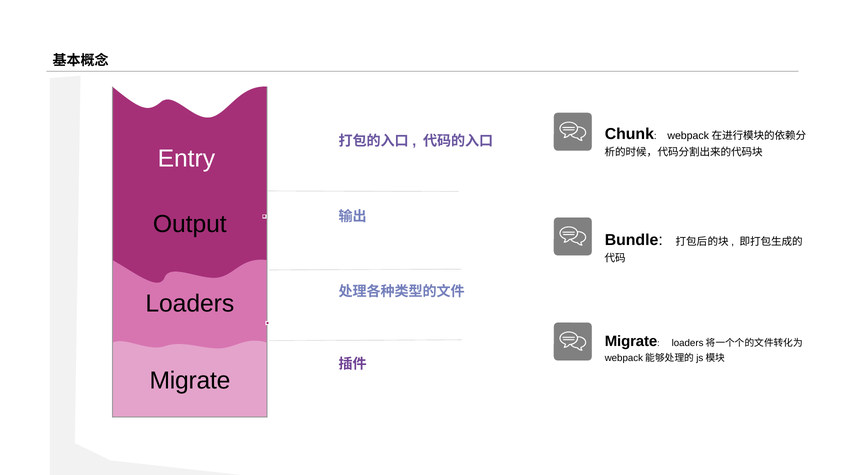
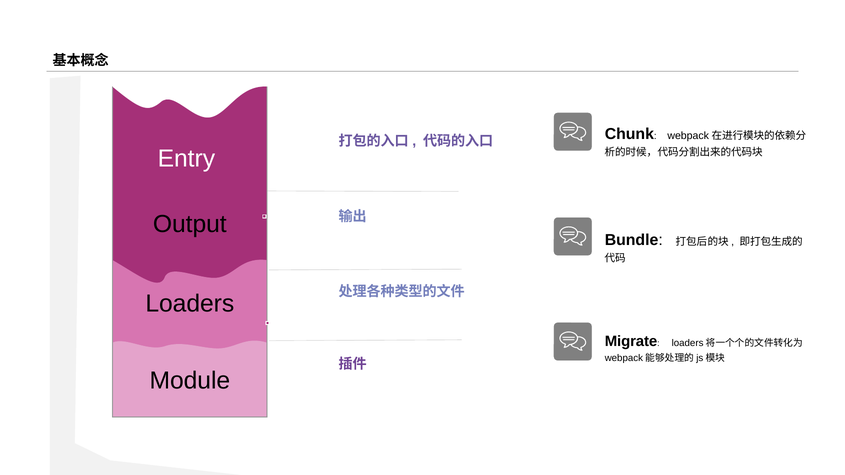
Migrate at (190, 381): Migrate -> Module
